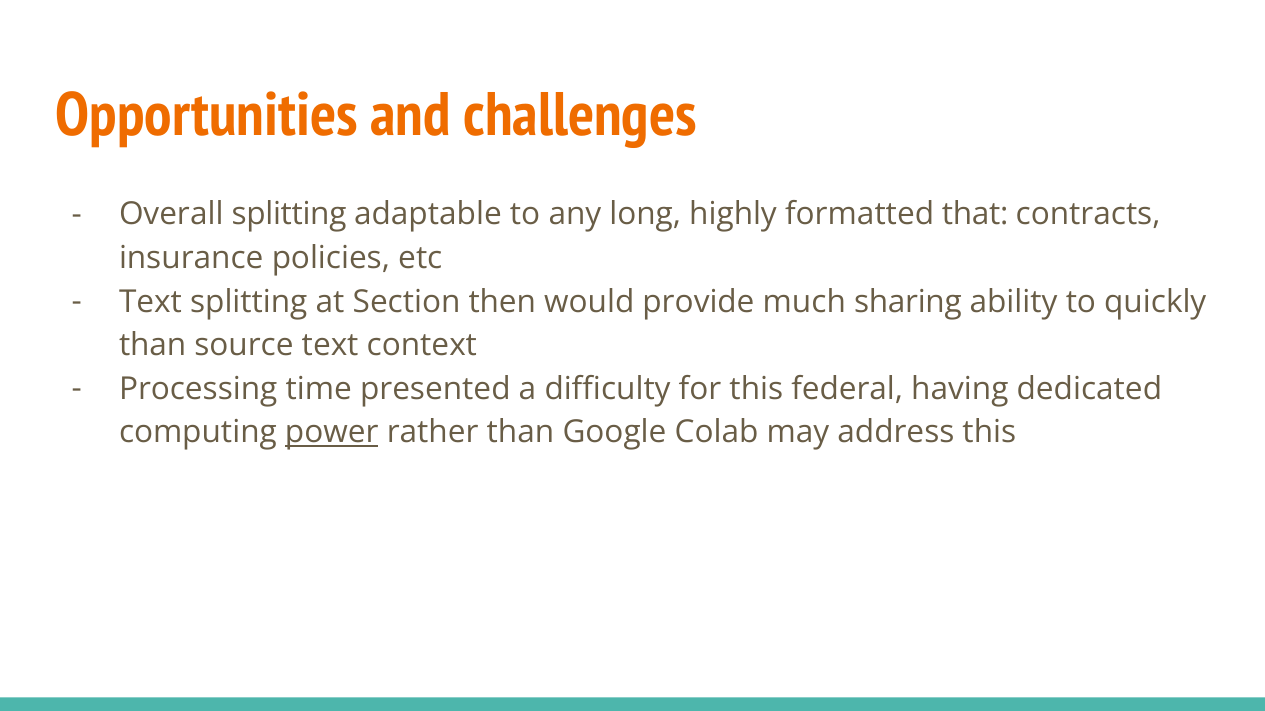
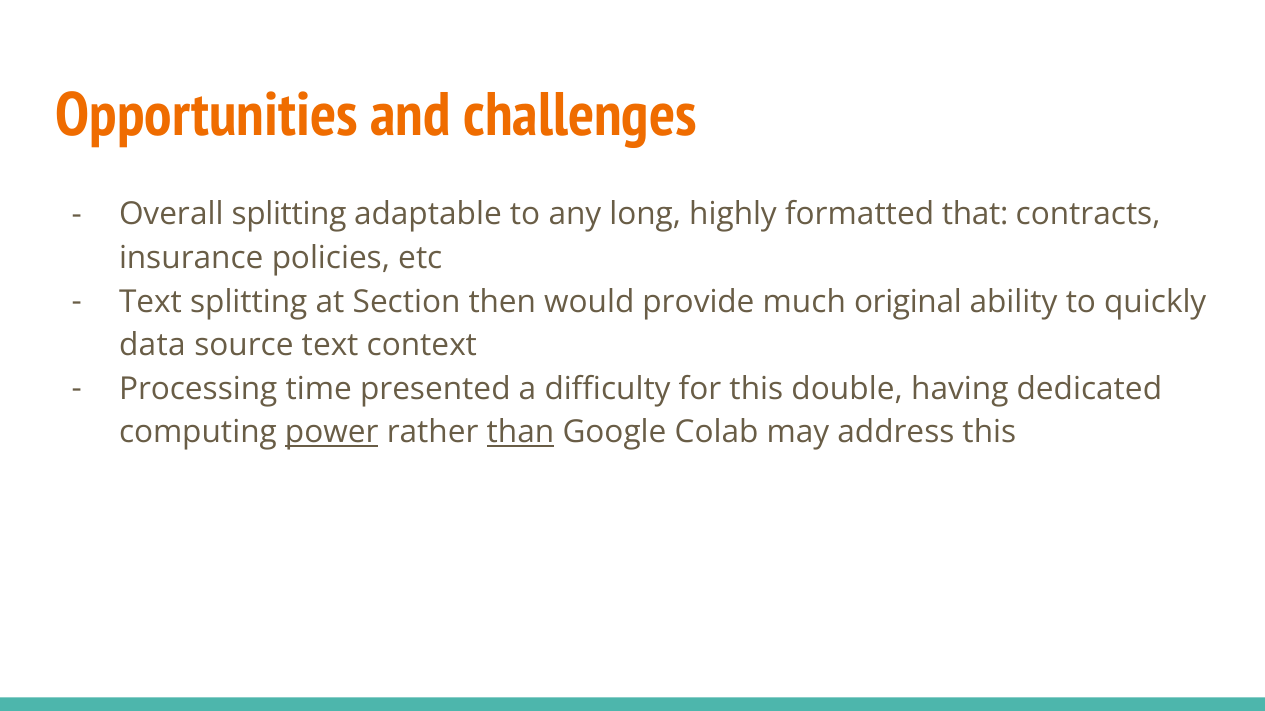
sharing: sharing -> original
than at (153, 346): than -> data
federal: federal -> double
than at (520, 433) underline: none -> present
